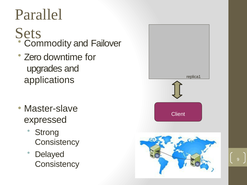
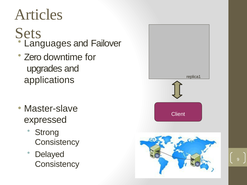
Parallel: Parallel -> Articles
Commodity: Commodity -> Languages
